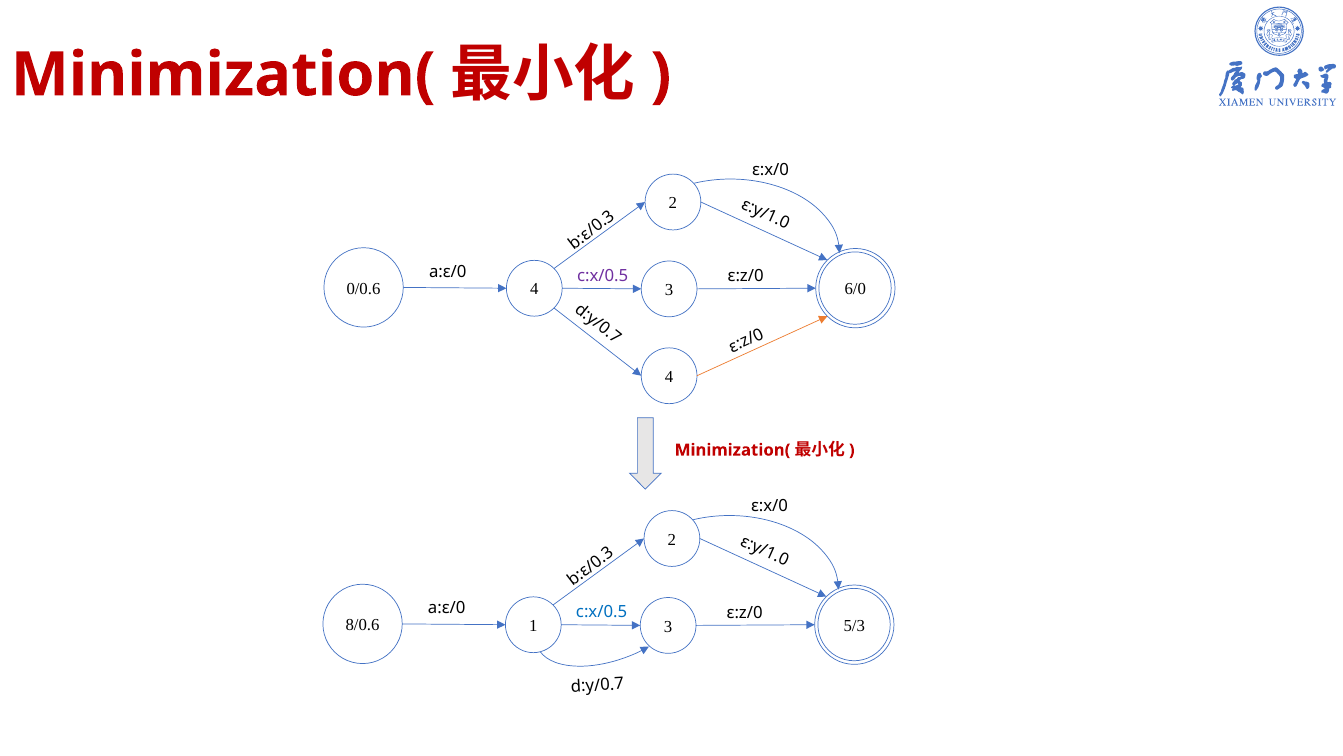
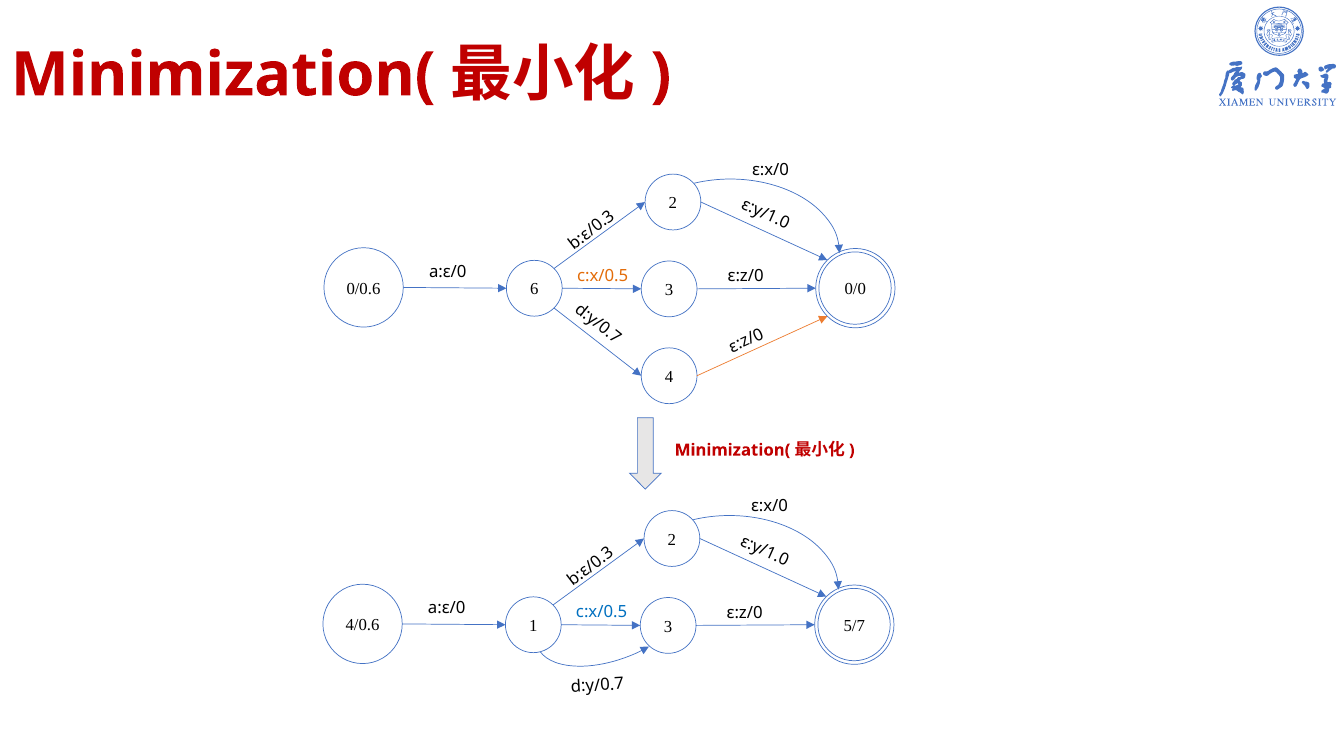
c:x/0.5 at (603, 276) colour: purple -> orange
0/0.6 4: 4 -> 6
6/0: 6/0 -> 0/0
8/0.6: 8/0.6 -> 4/0.6
5/3: 5/3 -> 5/7
